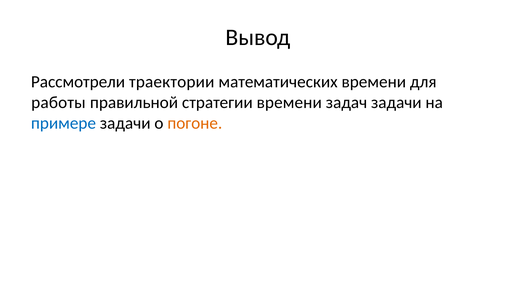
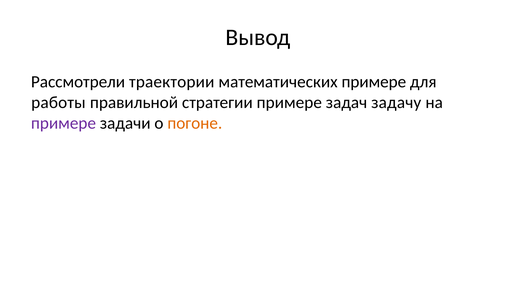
математических времени: времени -> примере
стратегии времени: времени -> примере
задач задачи: задачи -> задачу
примере at (63, 123) colour: blue -> purple
